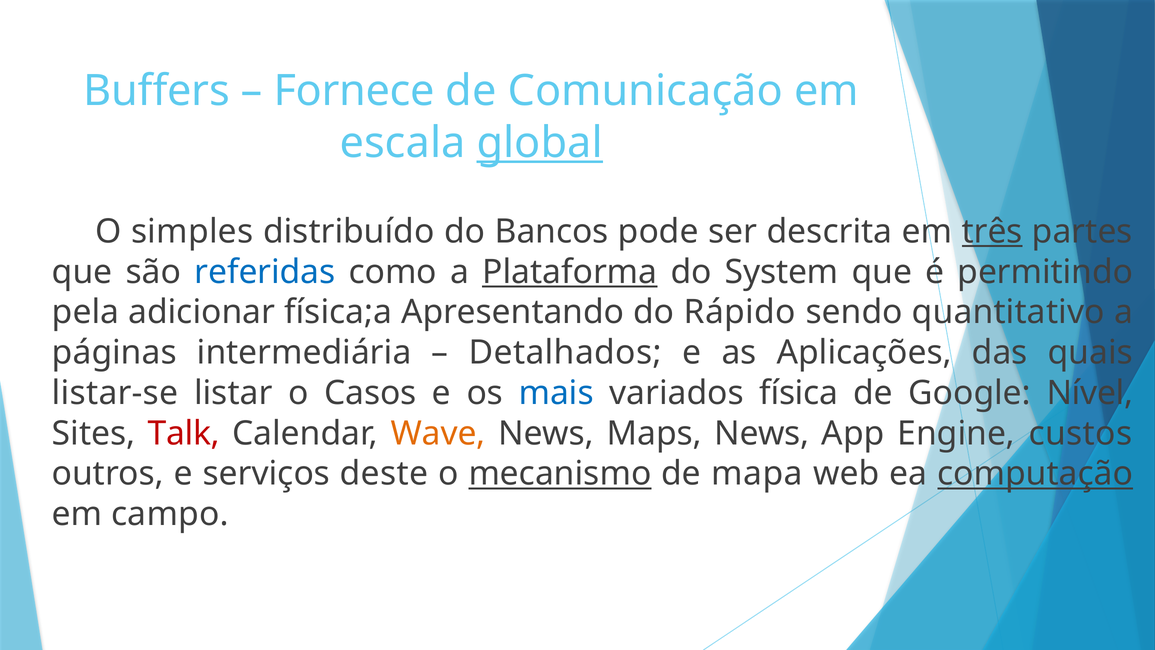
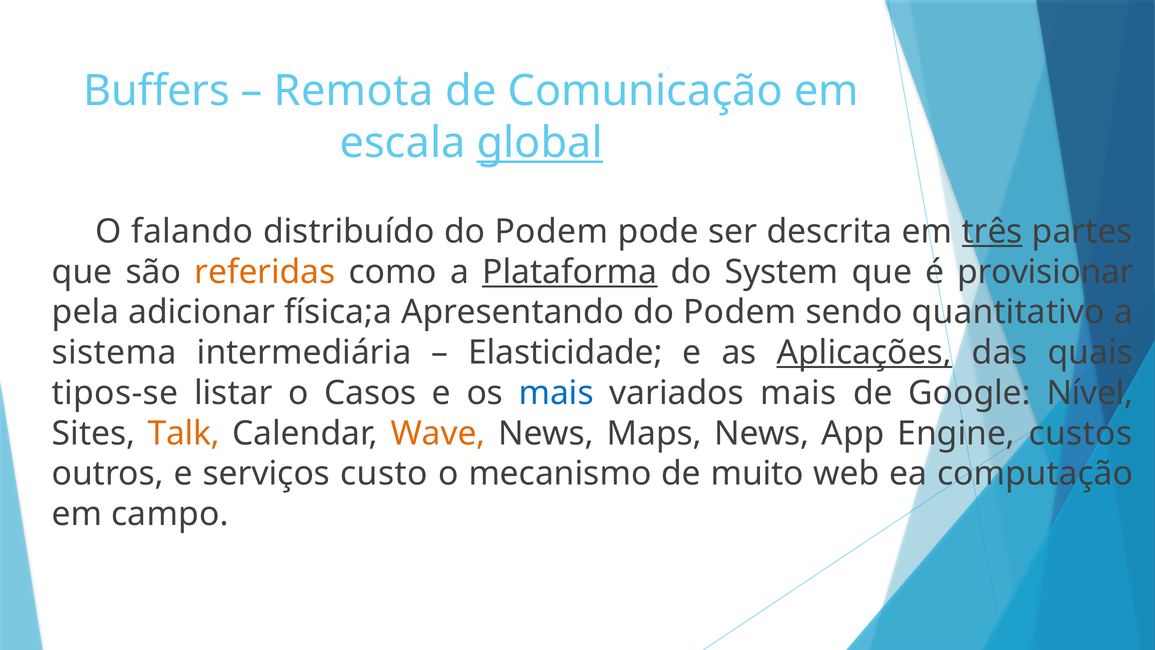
Fornece: Fornece -> Remota
simples: simples -> falando
distribuído do Bancos: Bancos -> Podem
referidas colour: blue -> orange
permitindo: permitindo -> provisionar
Rápido at (740, 312): Rápido -> Podem
páginas: páginas -> sistema
Detalhados: Detalhados -> Elasticidade
Aplicações underline: none -> present
listar-se: listar-se -> tipos-se
variados física: física -> mais
Talk colour: red -> orange
deste: deste -> custo
mecanismo underline: present -> none
mapa: mapa -> muito
computação underline: present -> none
